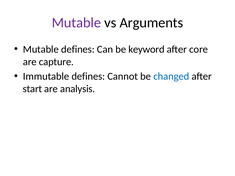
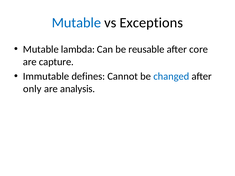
Mutable at (76, 23) colour: purple -> blue
Arguments: Arguments -> Exceptions
Mutable defines: defines -> lambda
keyword: keyword -> reusable
start: start -> only
